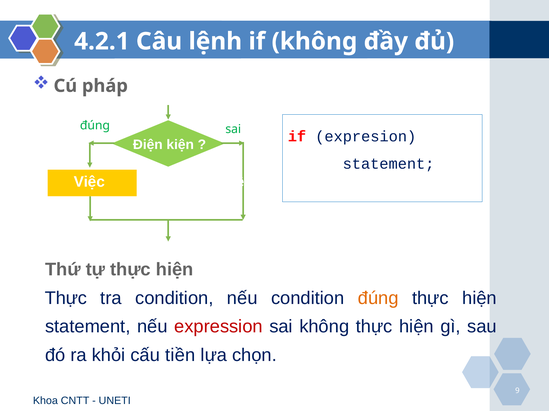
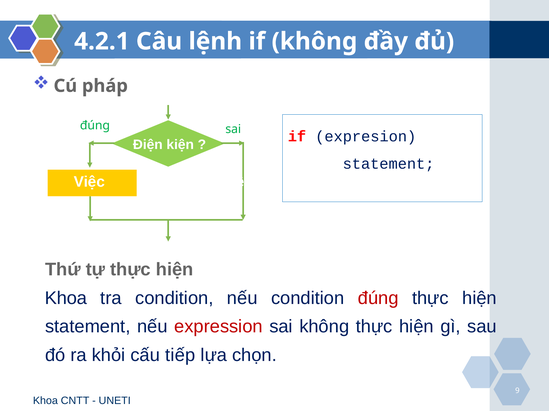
Thực at (66, 299): Thực -> Khoa
đúng at (378, 299) colour: orange -> red
tiền: tiền -> tiếp
